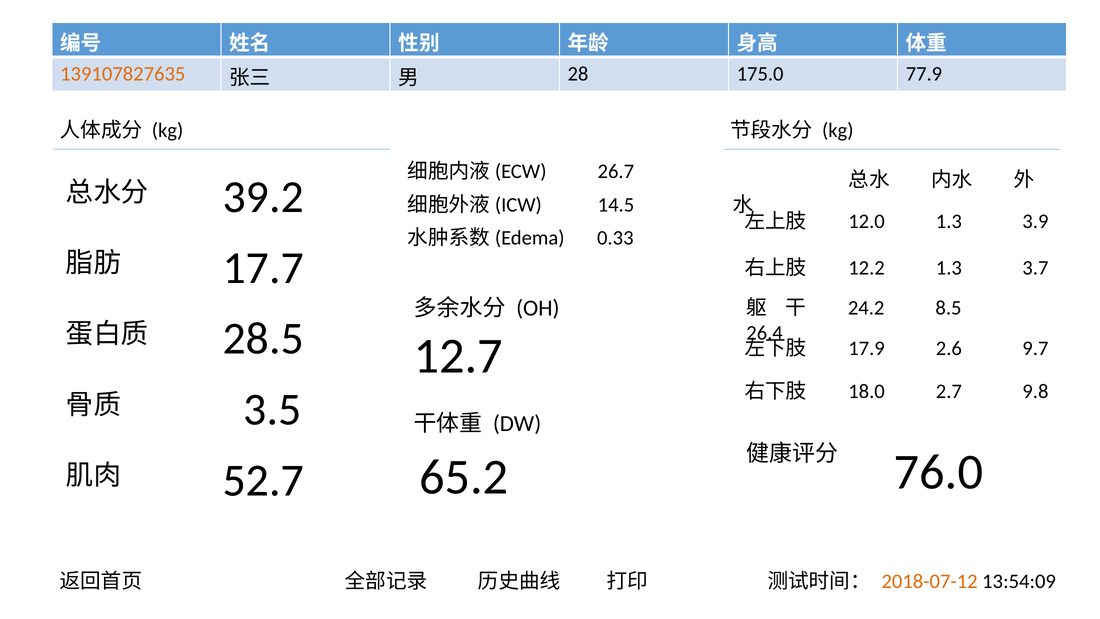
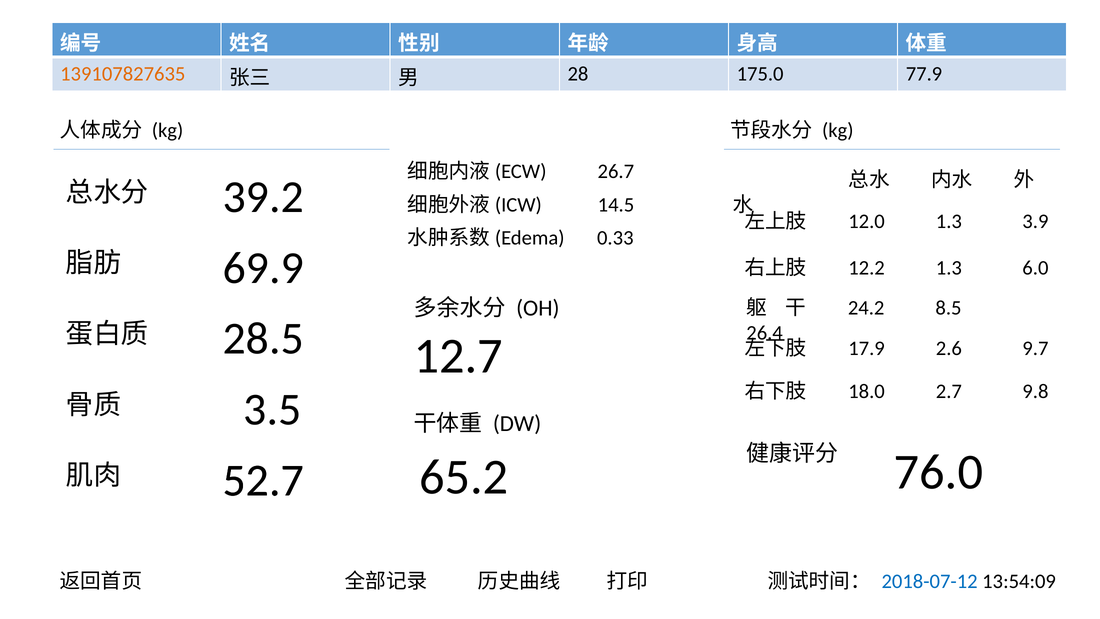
17.7: 17.7 -> 69.9
3.7: 3.7 -> 6.0
2018-07-12 colour: orange -> blue
